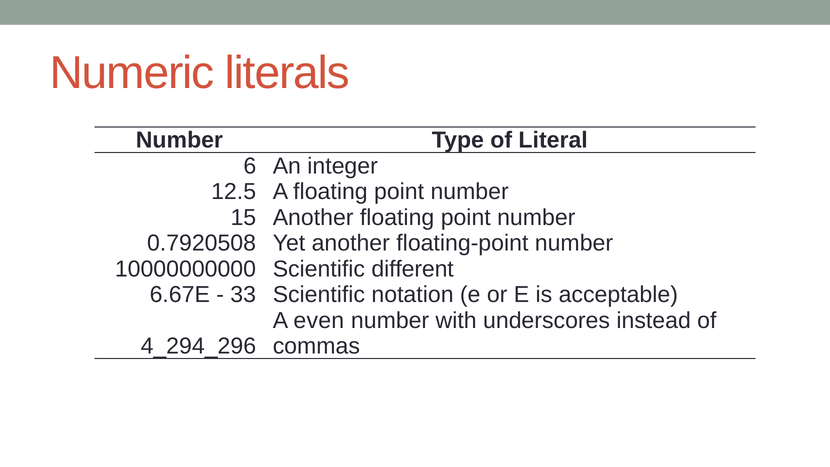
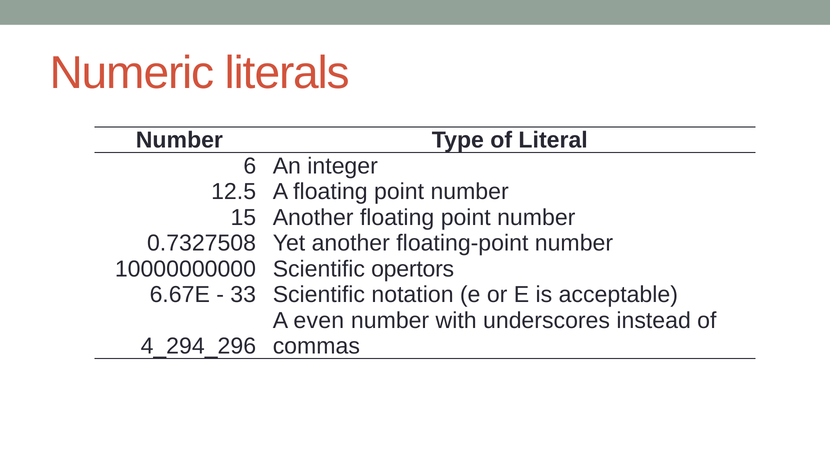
0.7920508: 0.7920508 -> 0.7327508
different: different -> opertors
